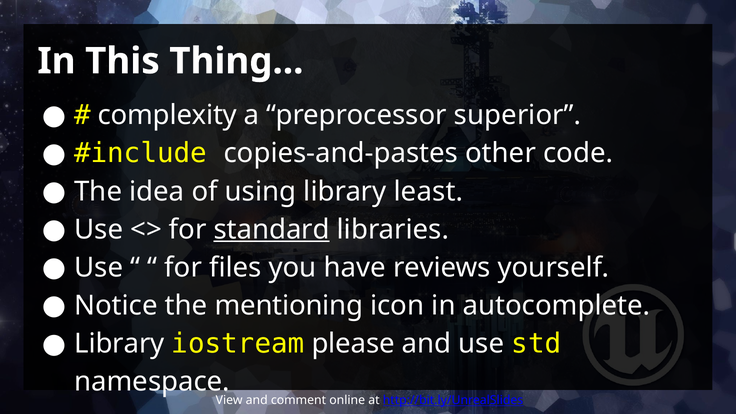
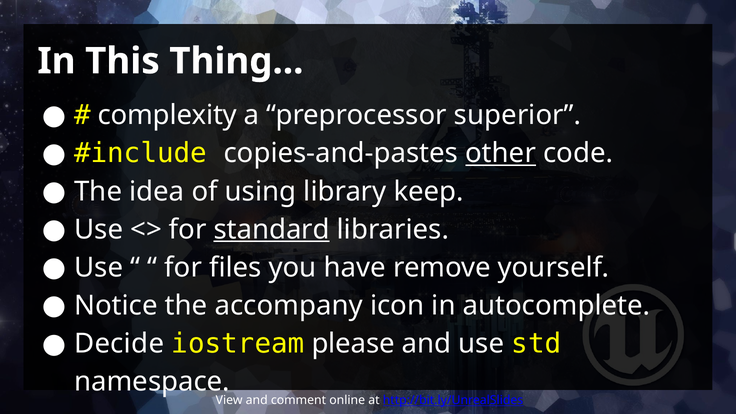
other underline: none -> present
least: least -> keep
reviews: reviews -> remove
mentioning: mentioning -> accompany
Library at (119, 344): Library -> Decide
